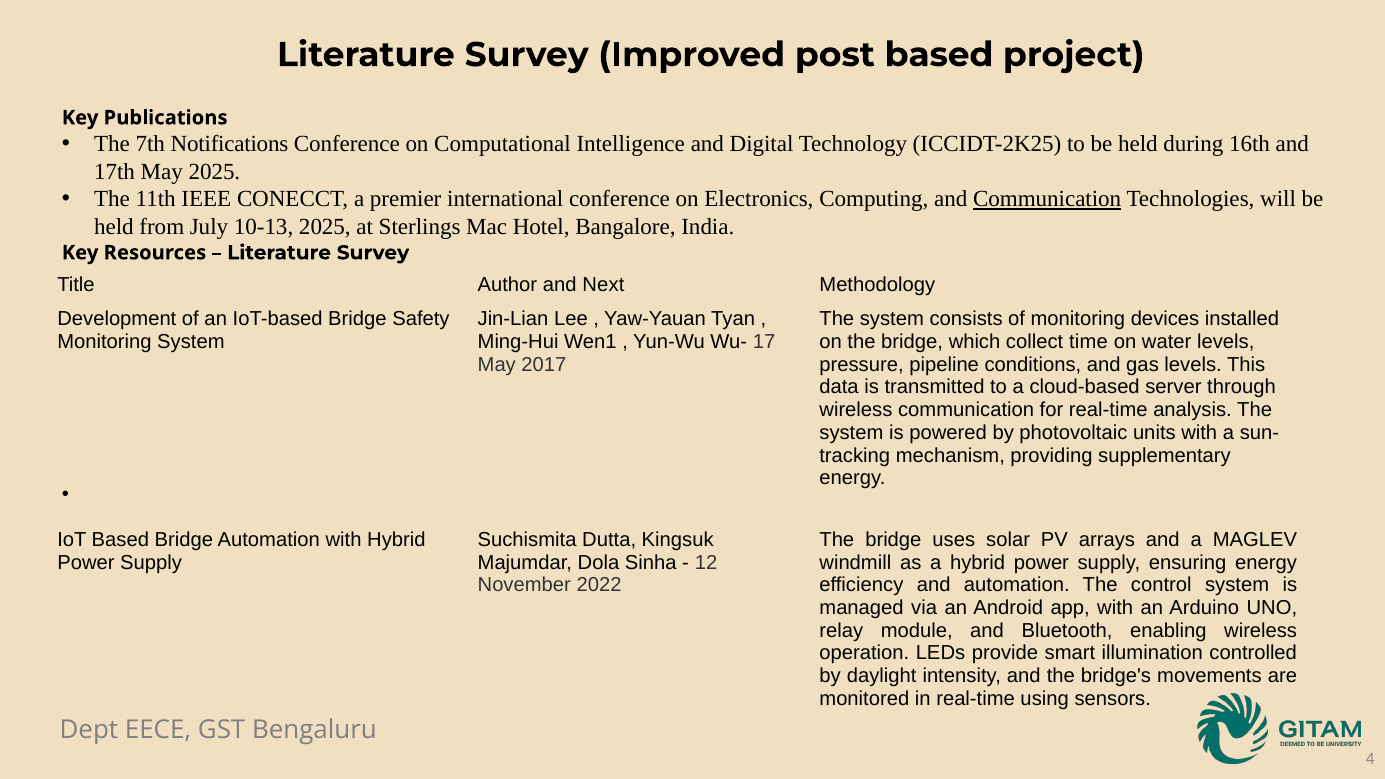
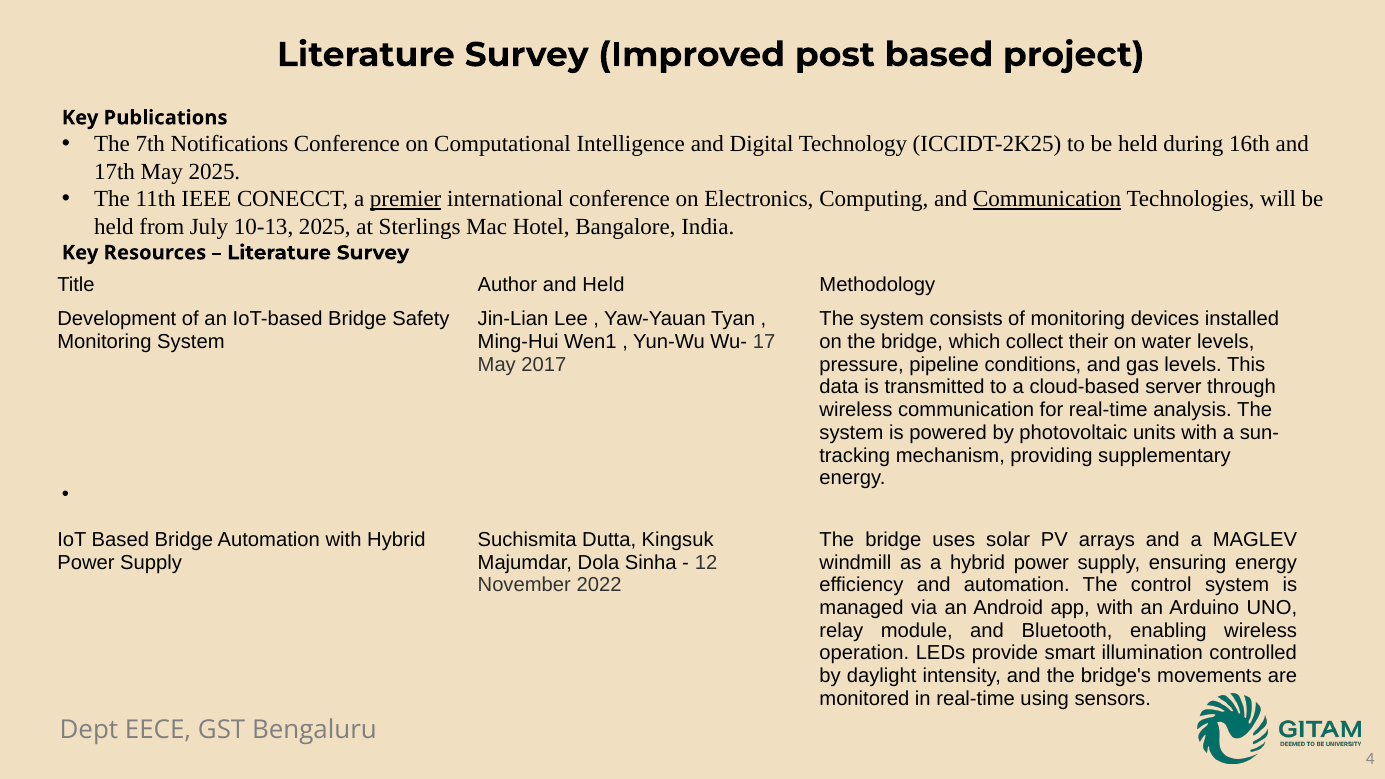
premier underline: none -> present
and Next: Next -> Held
time: time -> their
